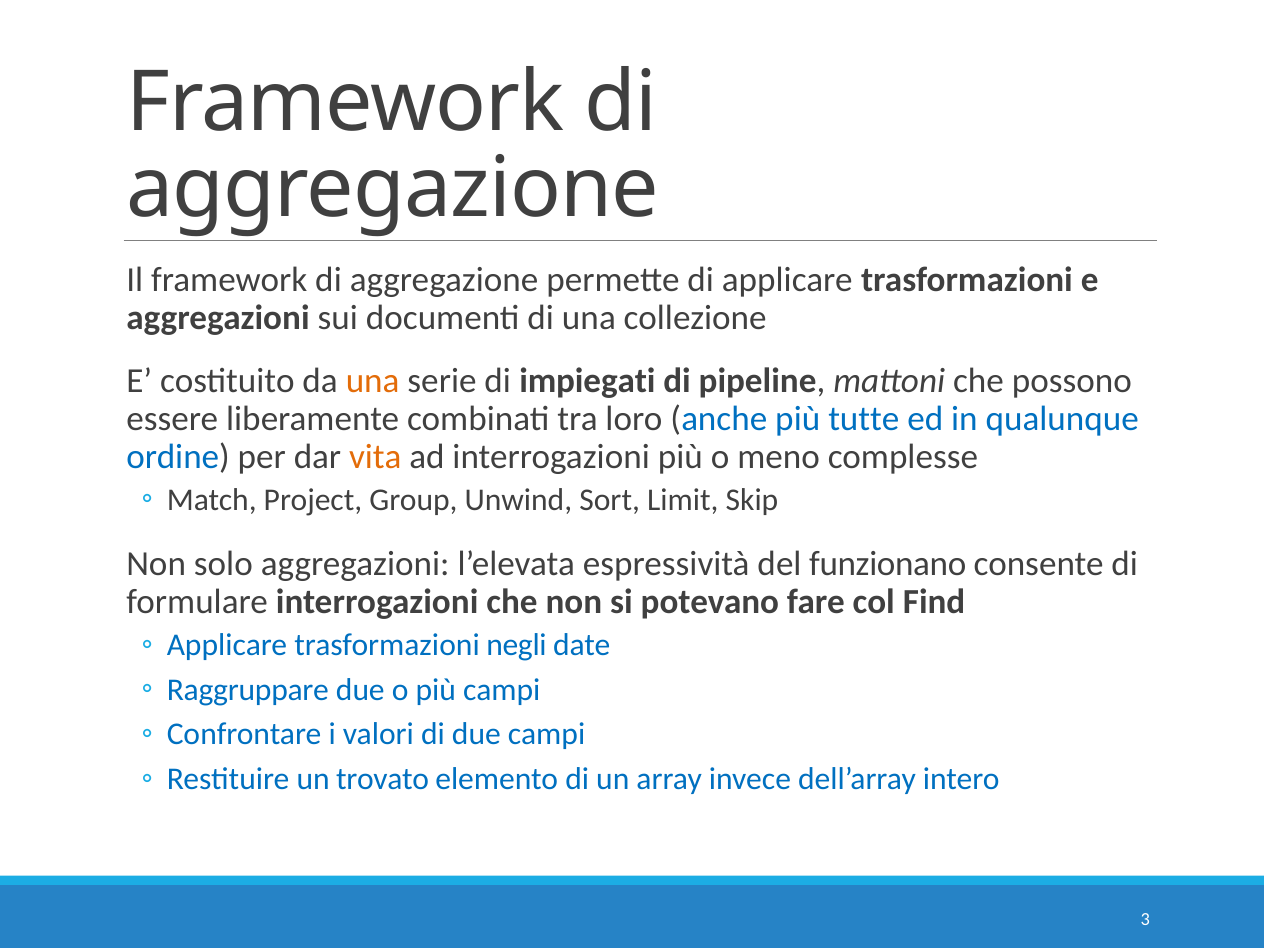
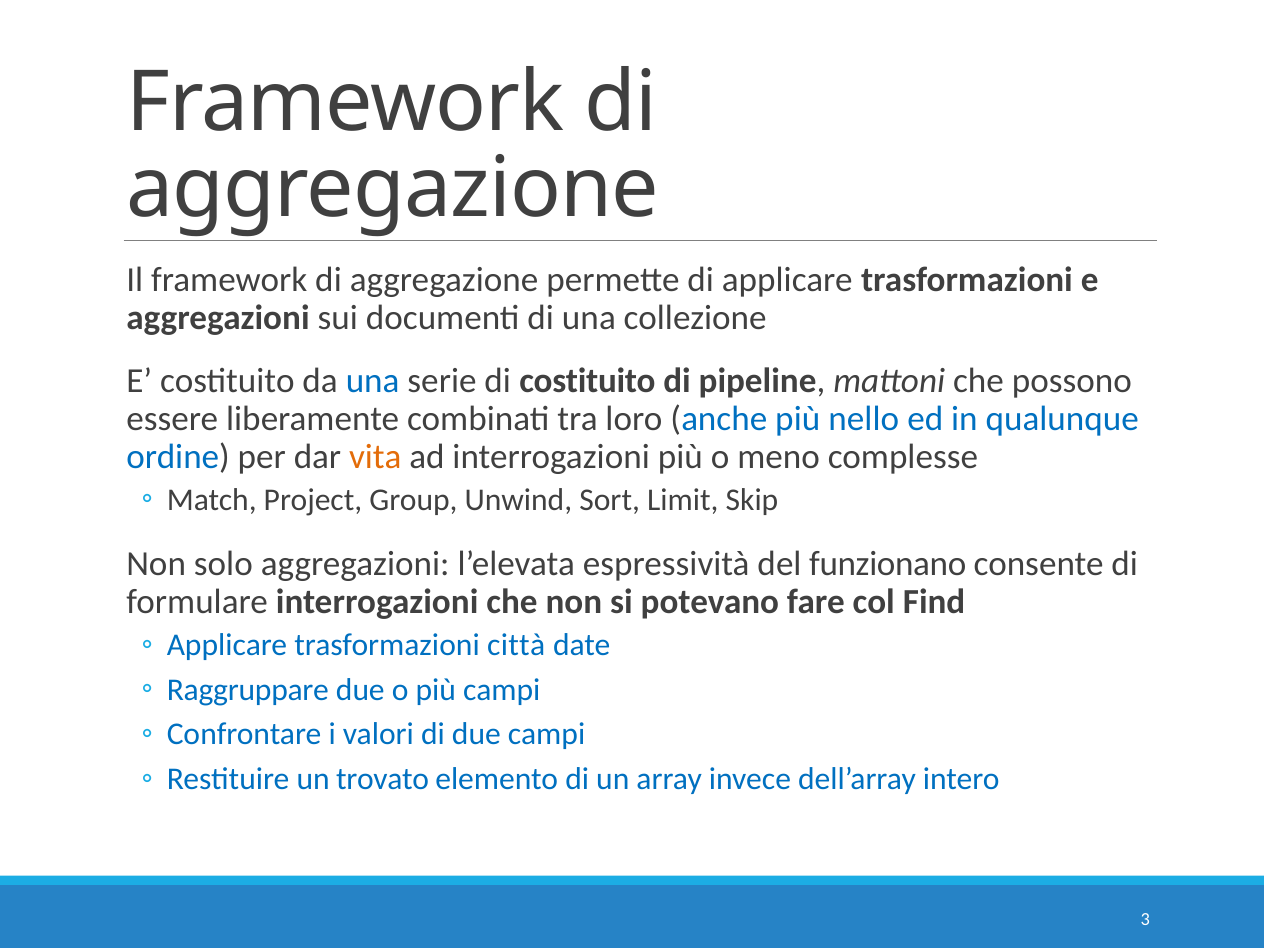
una at (373, 381) colour: orange -> blue
di impiegati: impiegati -> costituito
tutte: tutte -> nello
negli: negli -> città
